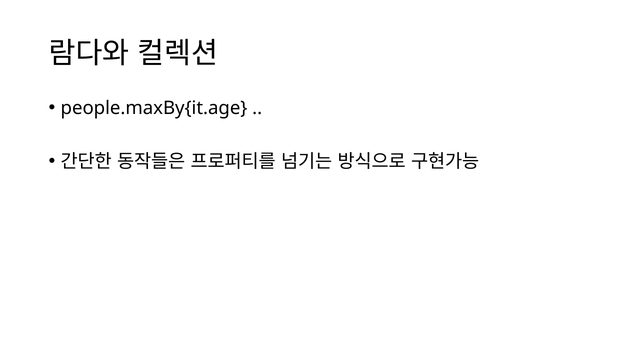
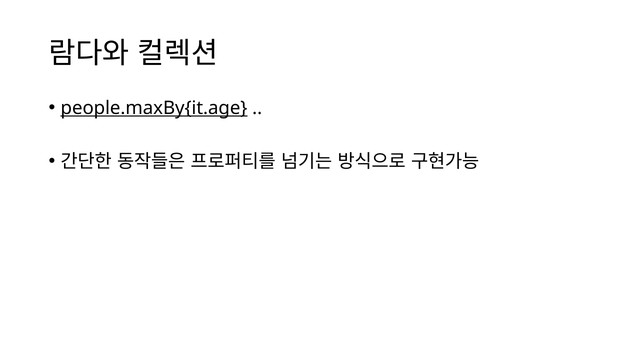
people.maxBy{it.age underline: none -> present
